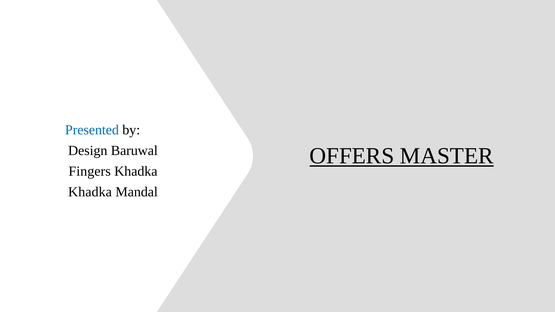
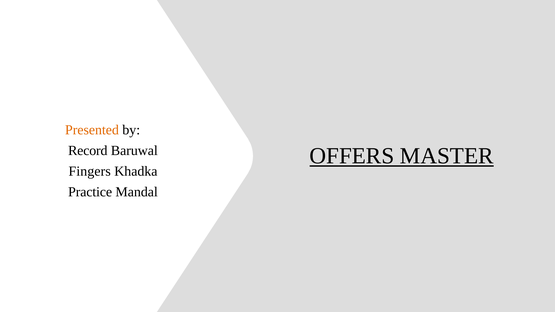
Presented colour: blue -> orange
Design: Design -> Record
Khadka at (90, 192): Khadka -> Practice
